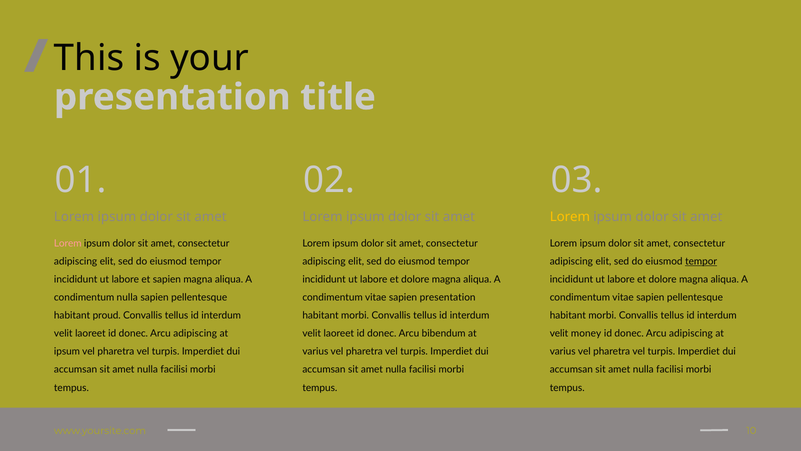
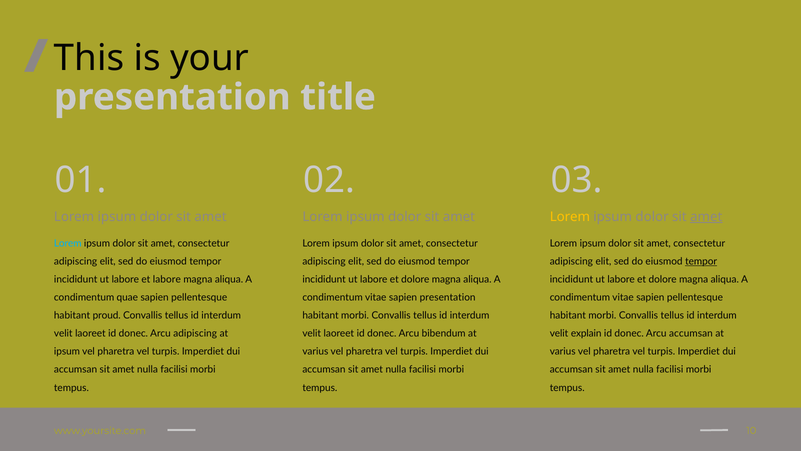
amet at (706, 217) underline: none -> present
Lorem at (68, 243) colour: pink -> light blue
et sapien: sapien -> labore
condimentum nulla: nulla -> quae
money: money -> explain
adipiscing at (691, 333): adipiscing -> accumsan
